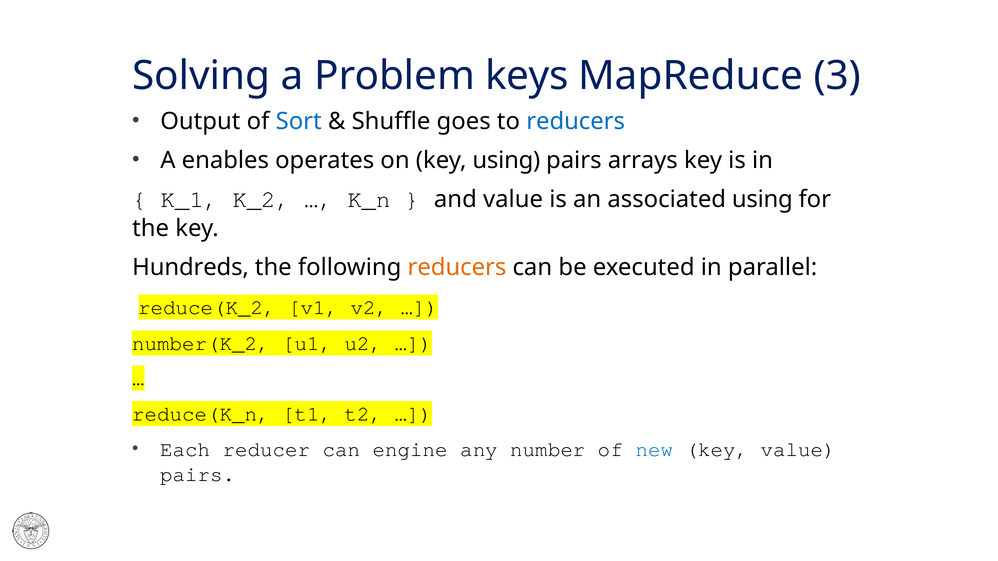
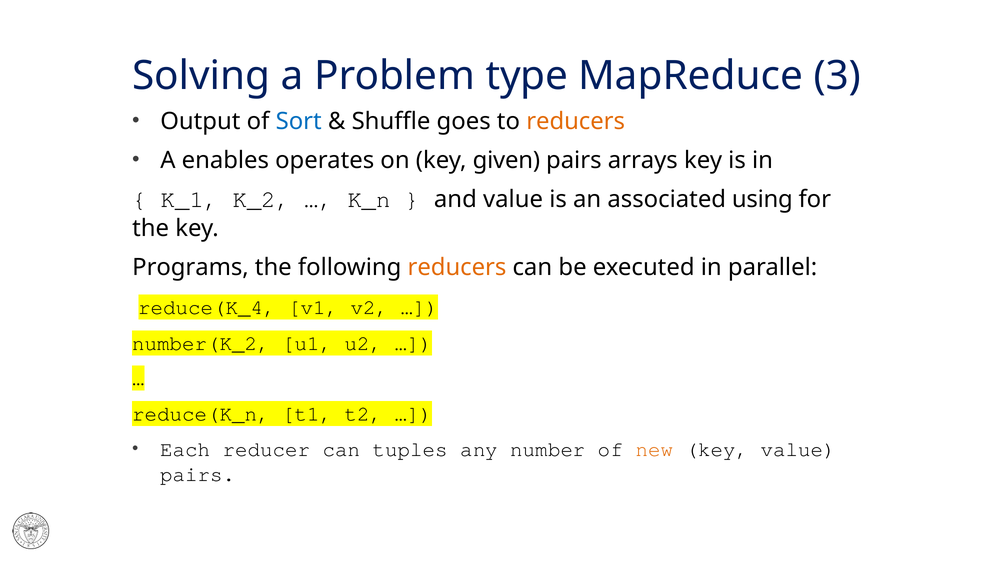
keys: keys -> type
reducers at (576, 121) colour: blue -> orange
key using: using -> given
Hundreds: Hundreds -> Programs
reduce(K_2: reduce(K_2 -> reduce(K_4
engine: engine -> tuples
new colour: blue -> orange
